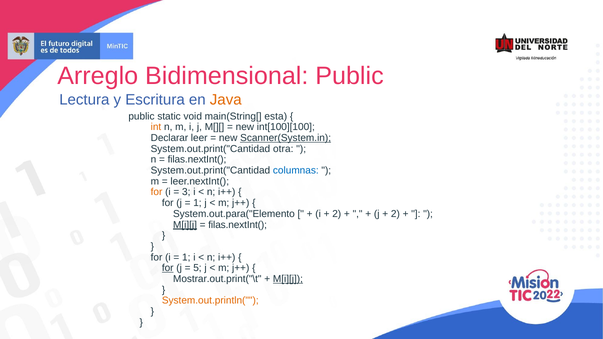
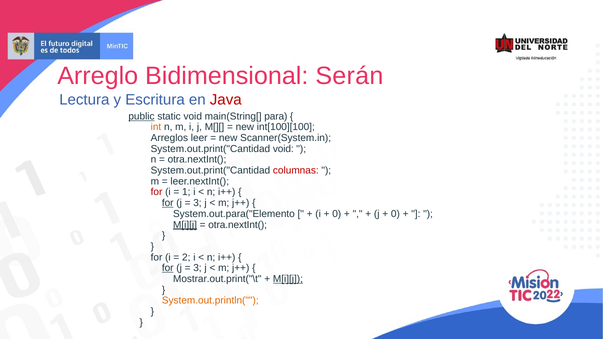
Bidimensional Public: Public -> Serán
Java colour: orange -> red
public at (142, 116) underline: none -> present
esta: esta -> para
Declarar: Declarar -> Arreglos
Scanner(System.in underline: present -> none
System.out.print("Cantidad otra: otra -> void
filas.nextInt( at (197, 160): filas.nextInt( -> otra.nextInt(
columnas colour: blue -> red
for at (157, 192) colour: orange -> red
3: 3 -> 1
for at (168, 203) underline: none -> present
1 at (197, 203): 1 -> 3
2 at (337, 214): 2 -> 0
2 at (395, 214): 2 -> 0
filas.nextInt( at (238, 225): filas.nextInt( -> otra.nextInt(
1 at (186, 257): 1 -> 2
5 at (197, 268): 5 -> 3
